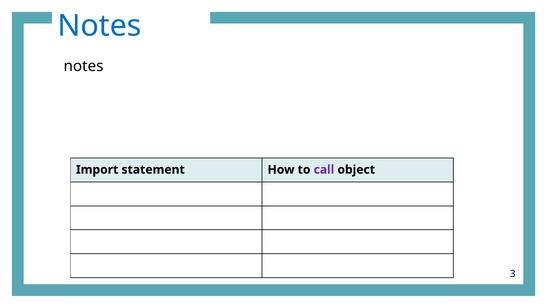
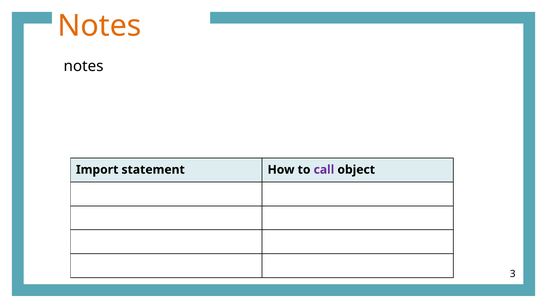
Notes at (99, 26) colour: blue -> orange
